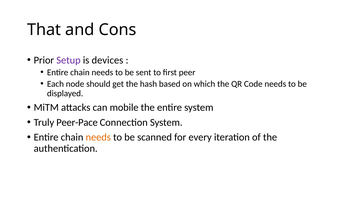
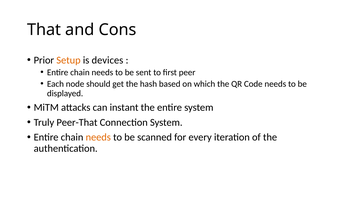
Setup colour: purple -> orange
mobile: mobile -> instant
Peer-Pace: Peer-Pace -> Peer-That
